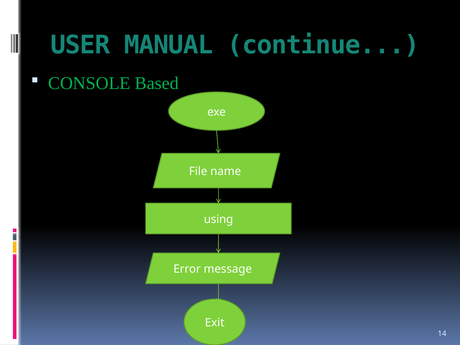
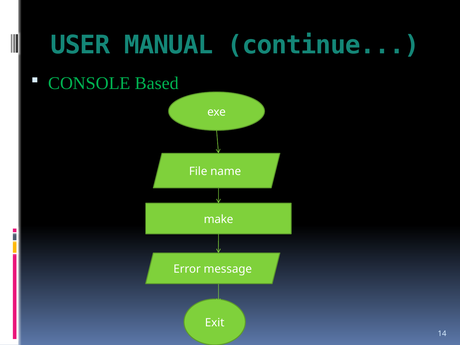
using: using -> make
